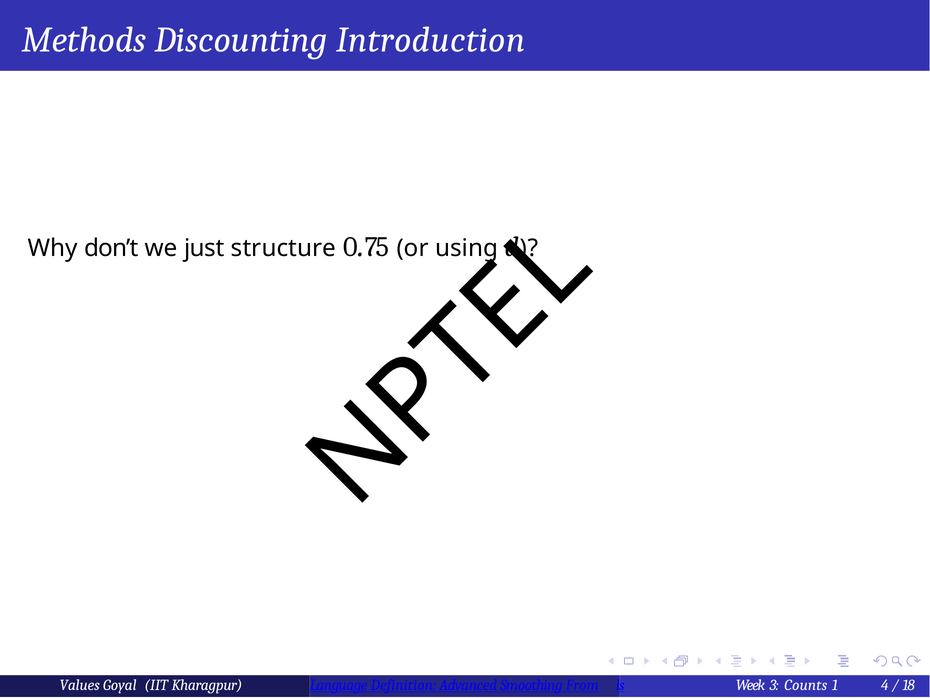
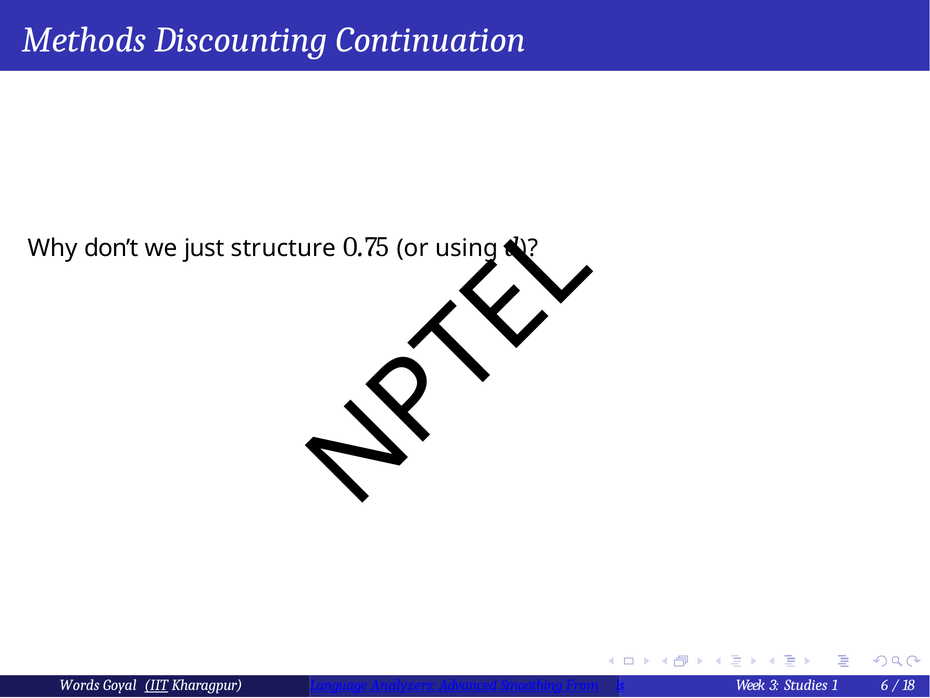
Introduction: Introduction -> Continuation
Values: Values -> Words
IIT underline: none -> present
Definition: Definition -> Analyzers
Counts: Counts -> Studies
4: 4 -> 6
